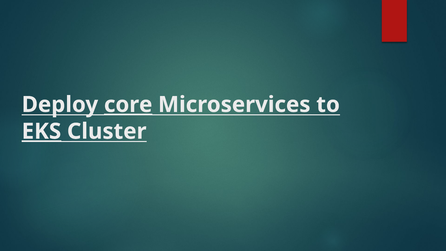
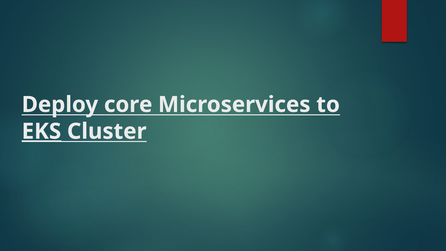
core underline: present -> none
